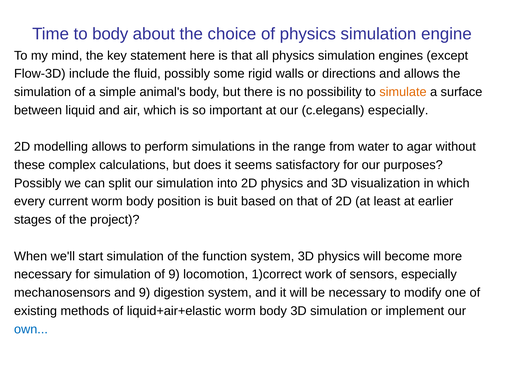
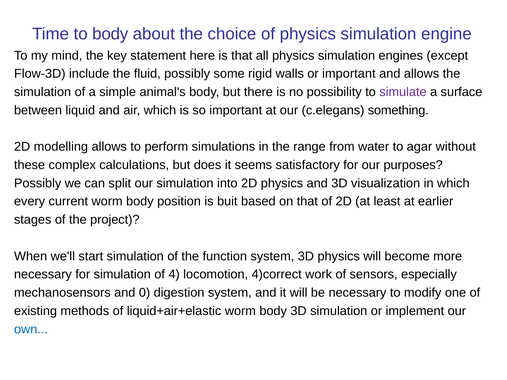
or directions: directions -> important
simulate colour: orange -> purple
c.elegans especially: especially -> something
of 9: 9 -> 4
1)correct: 1)correct -> 4)correct
and 9: 9 -> 0
